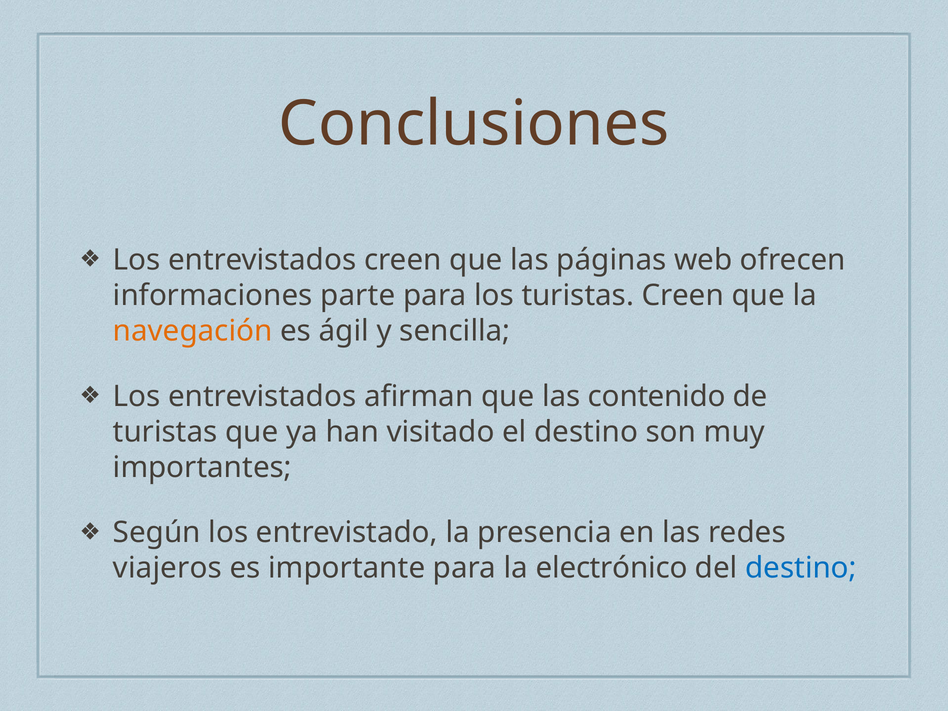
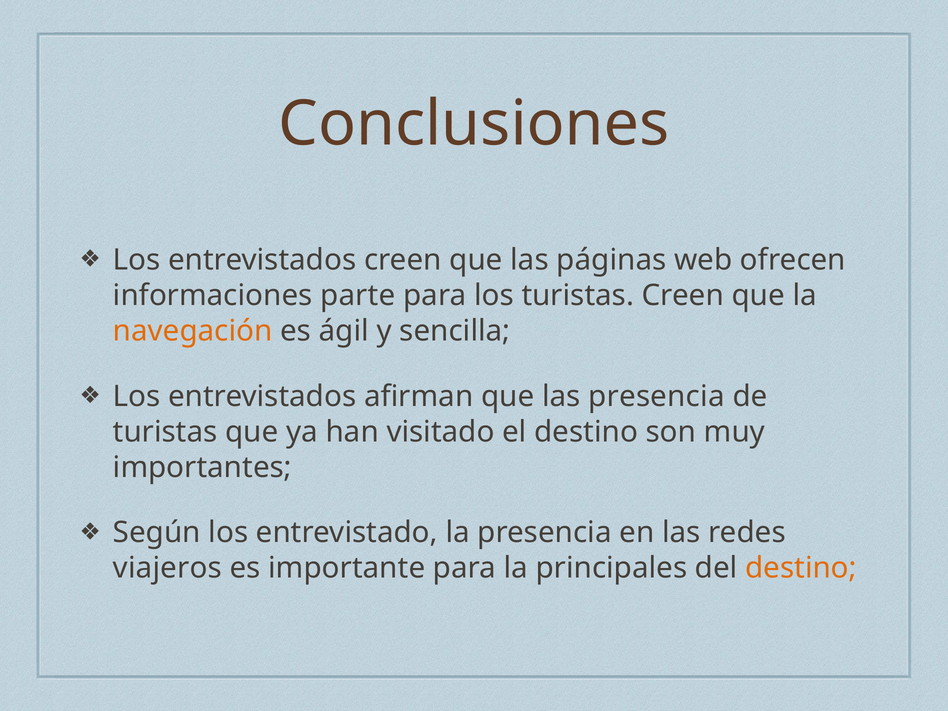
las contenido: contenido -> presencia
electrónico: electrónico -> principales
destino at (801, 568) colour: blue -> orange
